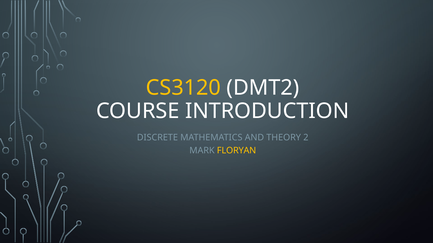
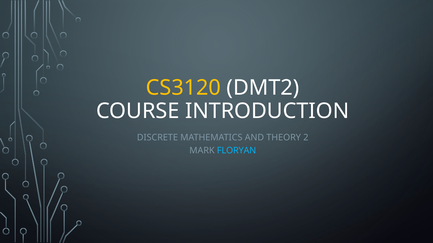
FLORYAN colour: yellow -> light blue
